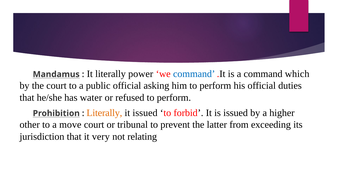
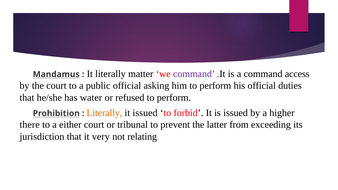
power: power -> matter
command at (194, 74) colour: blue -> purple
which: which -> access
other: other -> there
move: move -> either
